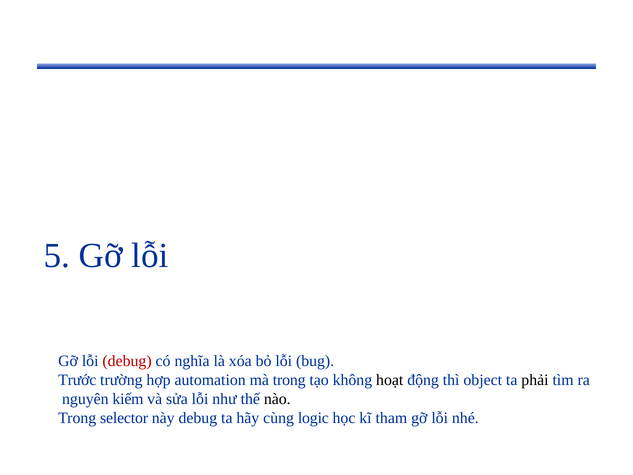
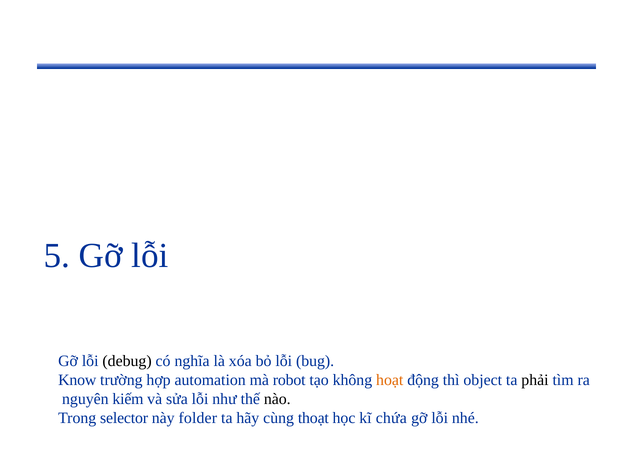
debug at (127, 361) colour: red -> black
Trước: Trước -> Know
mà trong: trong -> robot
hoạt colour: black -> orange
này debug: debug -> folder
logic: logic -> thoạt
tham: tham -> chứa
